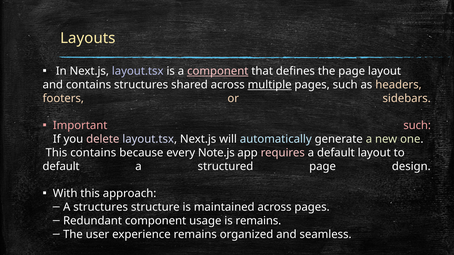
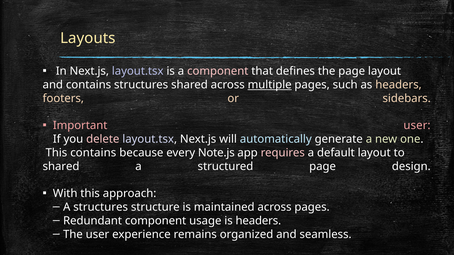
component at (218, 71) underline: present -> none
Important such: such -> user
default at (61, 167): default -> shared
is remains: remains -> headers
